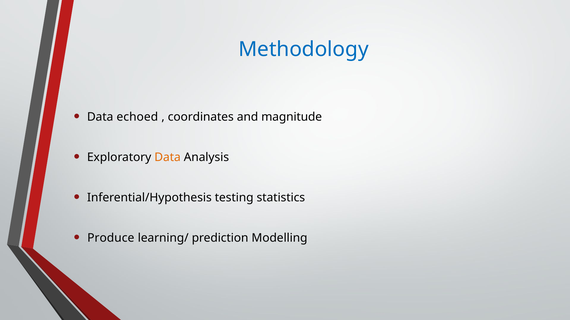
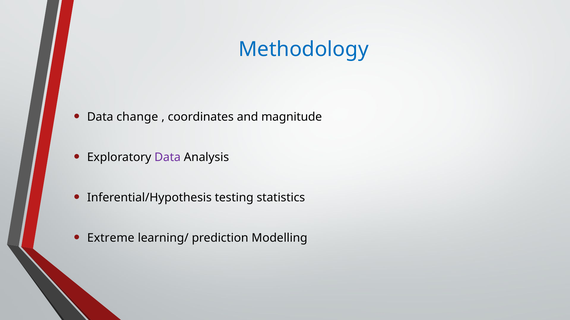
echoed: echoed -> change
Data at (168, 157) colour: orange -> purple
Produce: Produce -> Extreme
